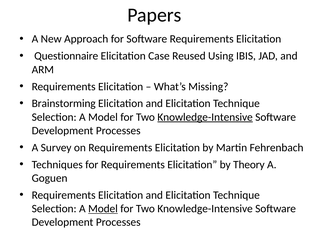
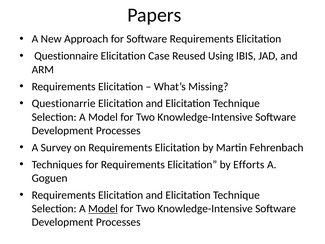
Brainstorming: Brainstorming -> Questionarrie
Knowledge-Intensive at (205, 117) underline: present -> none
Theory: Theory -> Efforts
